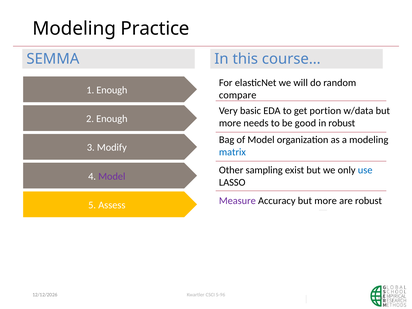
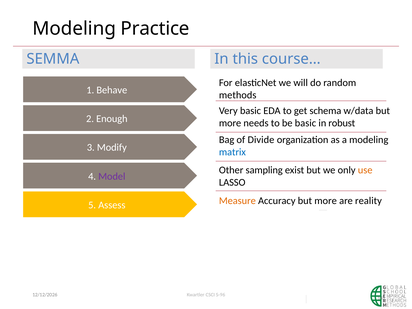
1 Enough: Enough -> Behave
compare: compare -> methods
portion: portion -> schema
be good: good -> basic
of Model: Model -> Divide
use colour: blue -> orange
Measure colour: purple -> orange
are robust: robust -> reality
